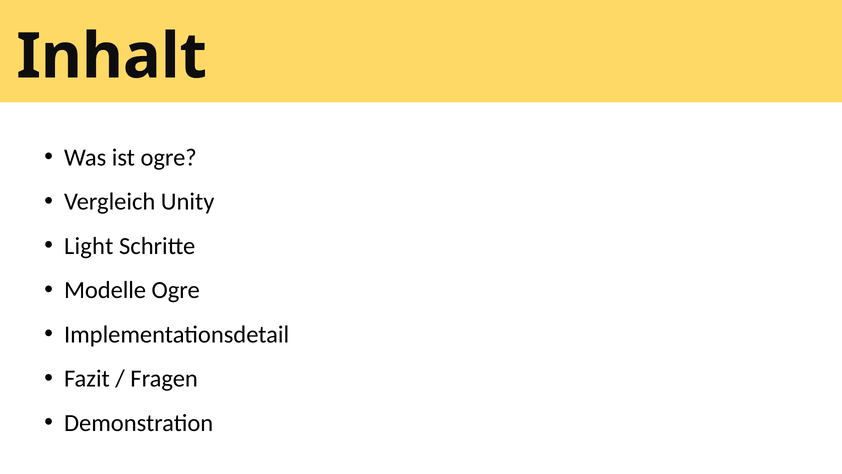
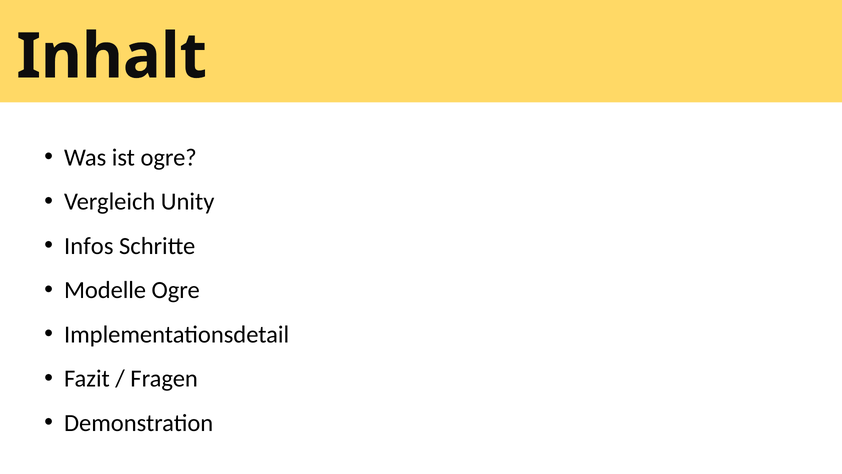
Light: Light -> Infos
